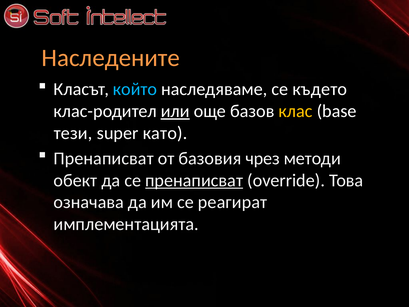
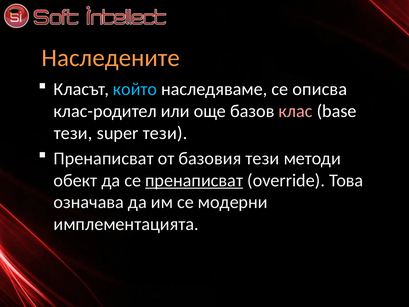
където: където -> описва
или underline: present -> none
клас colour: yellow -> pink
super като: като -> тези
базовия чрез: чрез -> тези
реагират: реагират -> модерни
